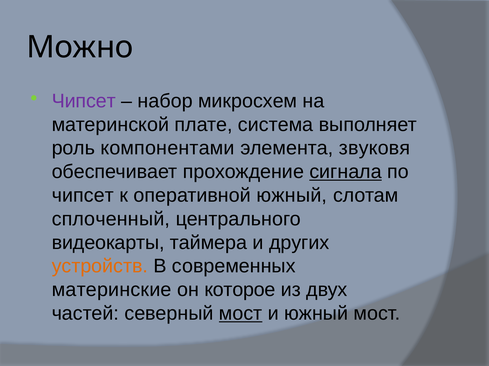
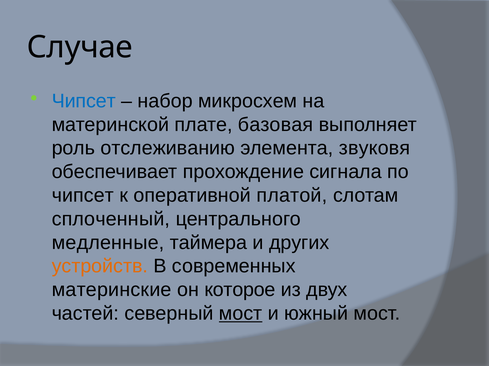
Можно: Можно -> Случае
Чипсет at (84, 101) colour: purple -> blue
система: система -> базовая
компонентами: компонентами -> отслеживанию
сигнала underline: present -> none
оперативной южный: южный -> платой
видеокарты: видеокарты -> медленные
